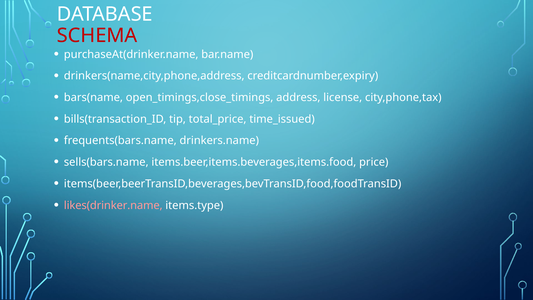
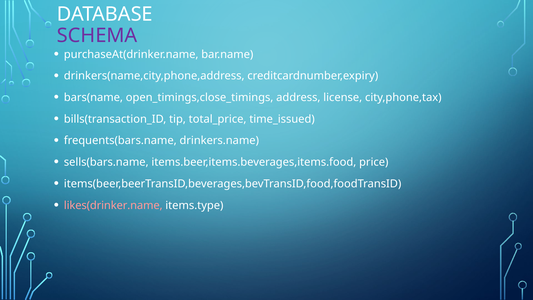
SCHEMA colour: red -> purple
